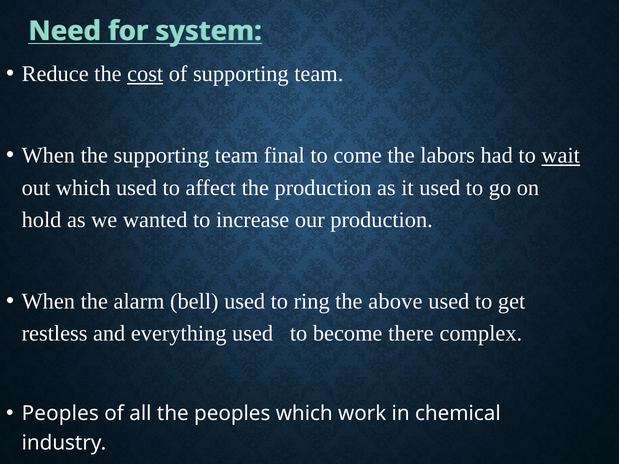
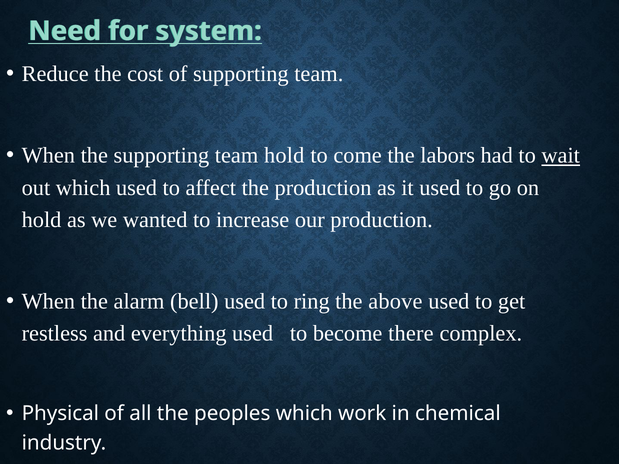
cost underline: present -> none
team final: final -> hold
Peoples at (60, 414): Peoples -> Physical
